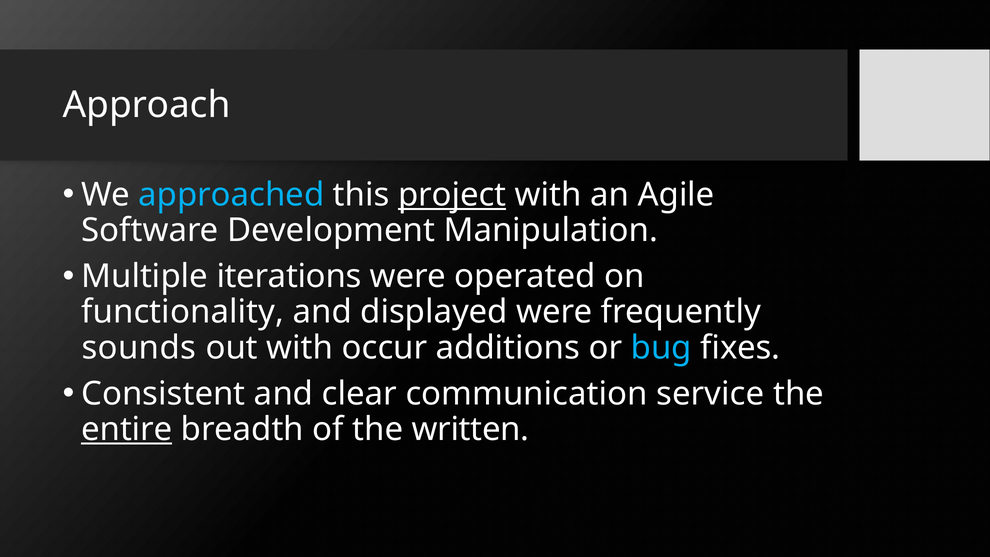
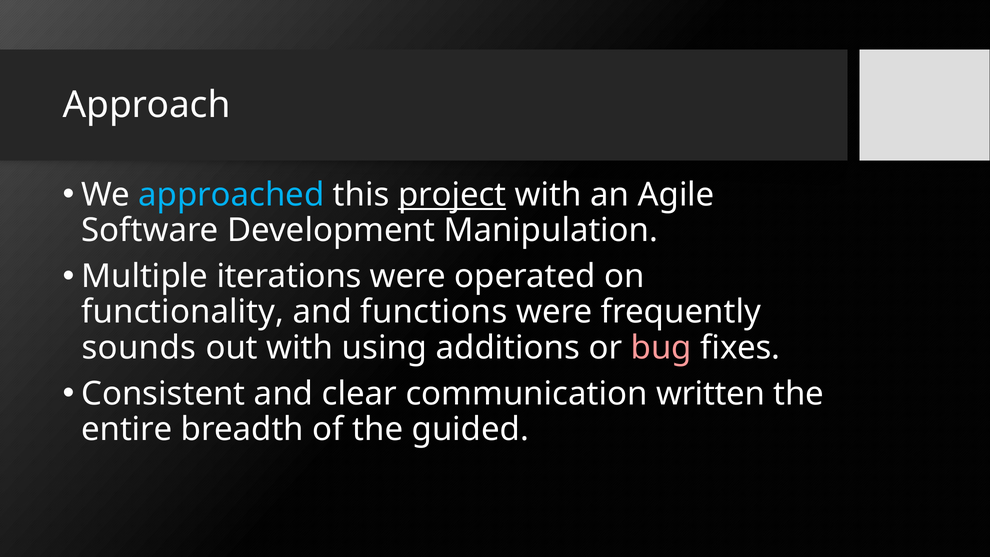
displayed: displayed -> functions
occur: occur -> using
bug colour: light blue -> pink
service: service -> written
entire underline: present -> none
written: written -> guided
